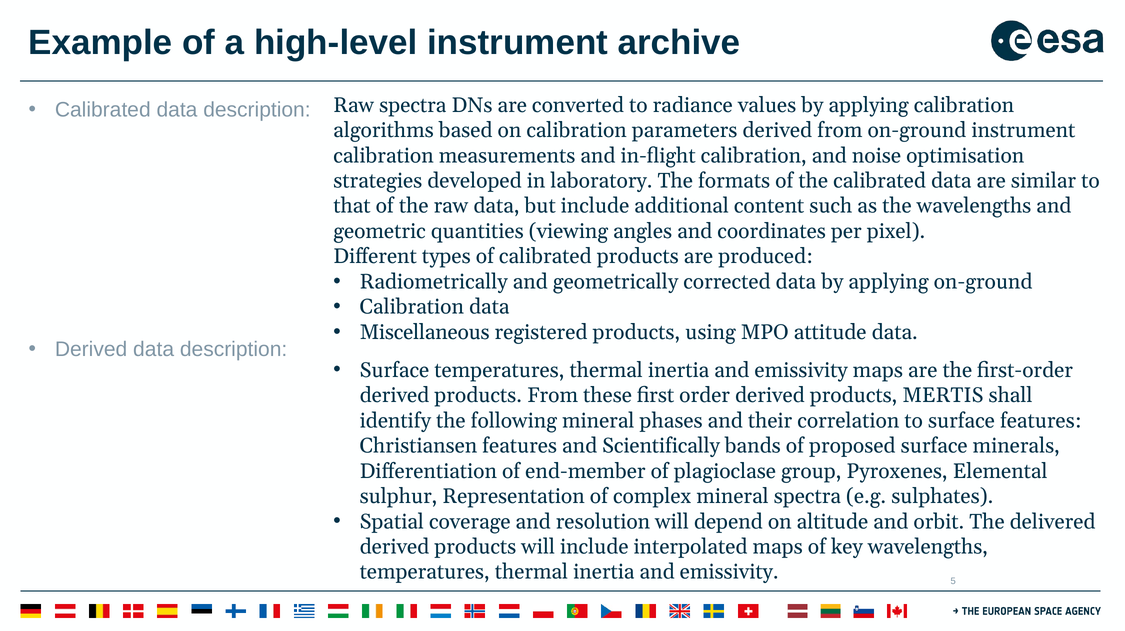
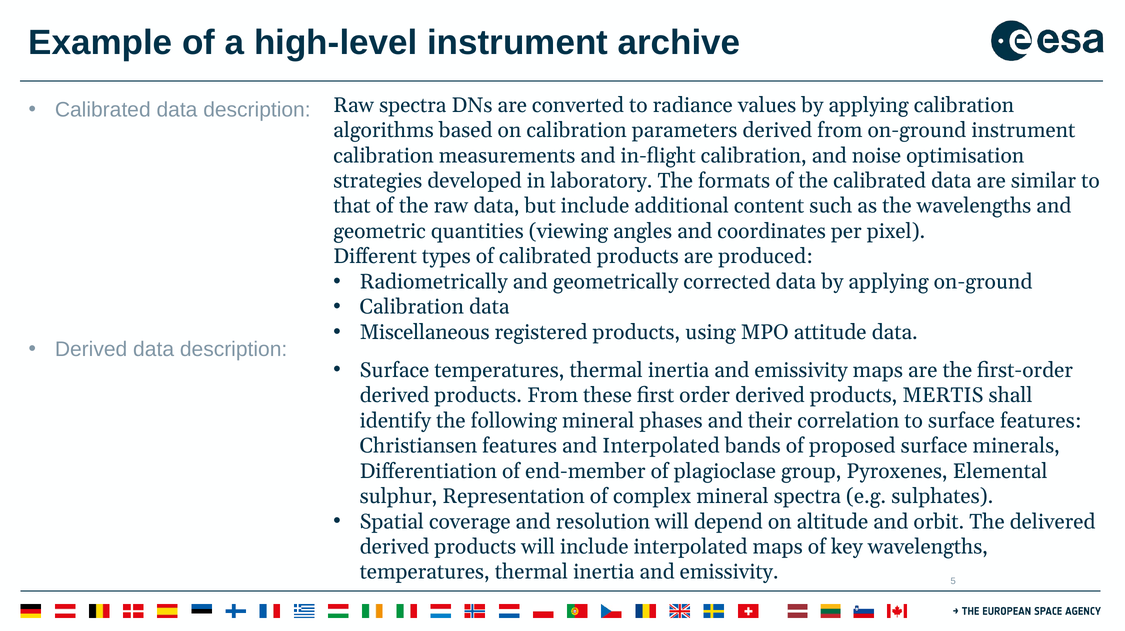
and Scientifically: Scientifically -> Interpolated
